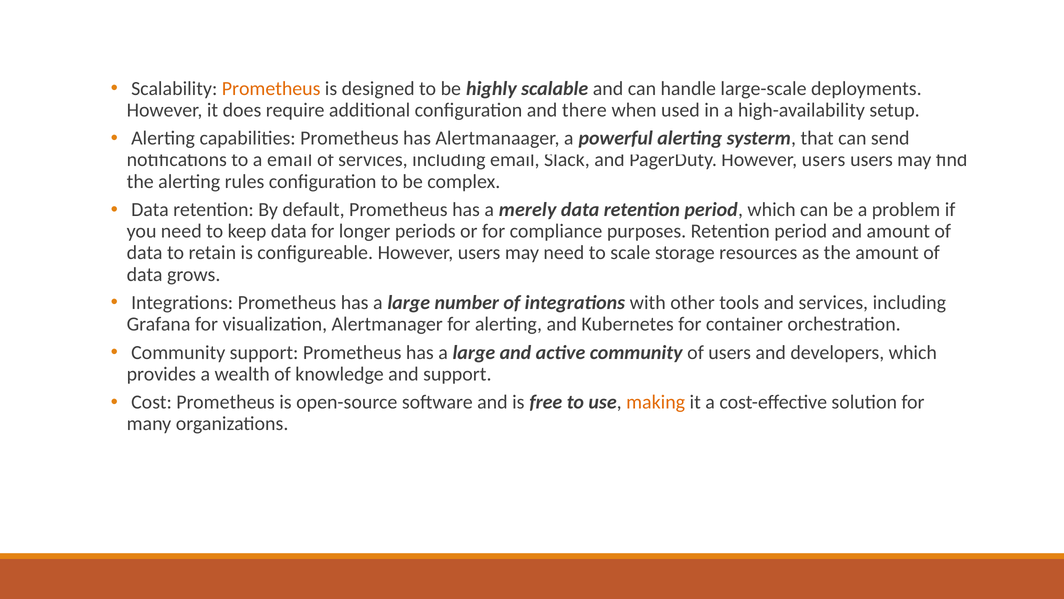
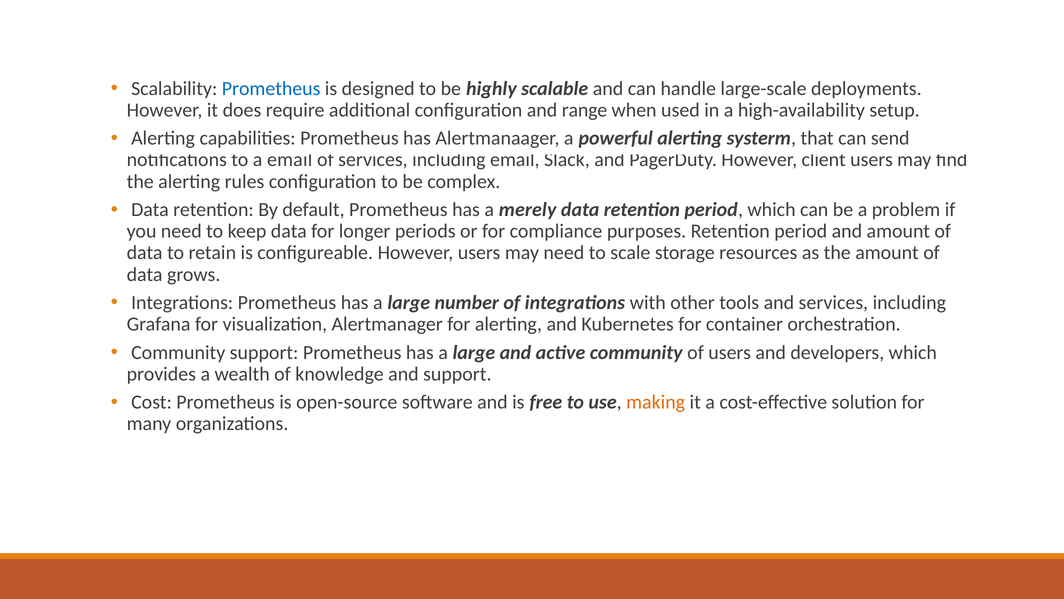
Prometheus at (271, 88) colour: orange -> blue
there: there -> range
PagerDuty However users: users -> client
